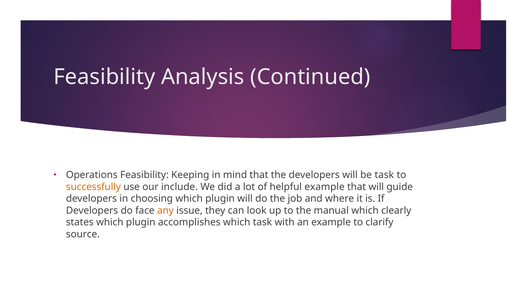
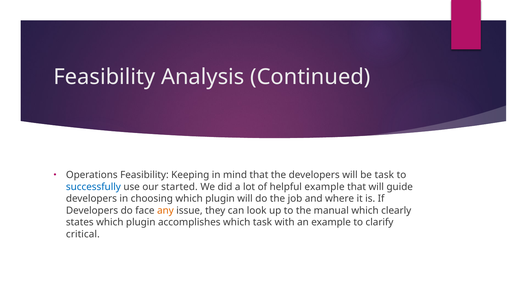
successfully colour: orange -> blue
include: include -> started
source: source -> critical
